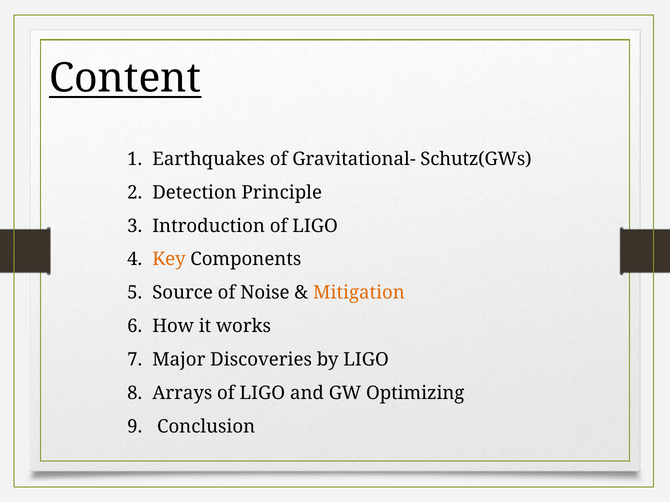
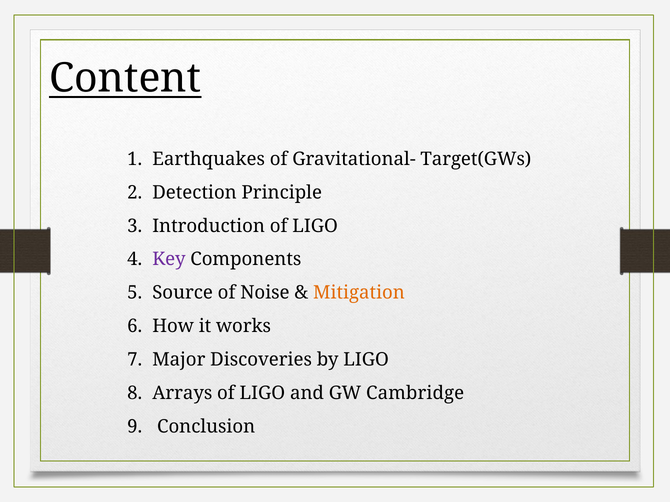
Schutz(GWs: Schutz(GWs -> Target(GWs
Key colour: orange -> purple
Optimizing: Optimizing -> Cambridge
